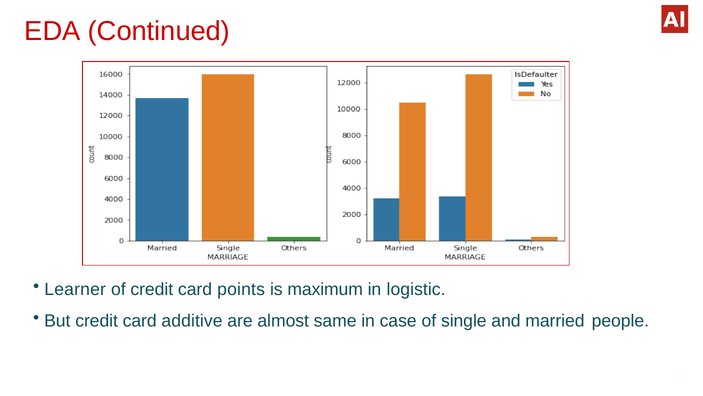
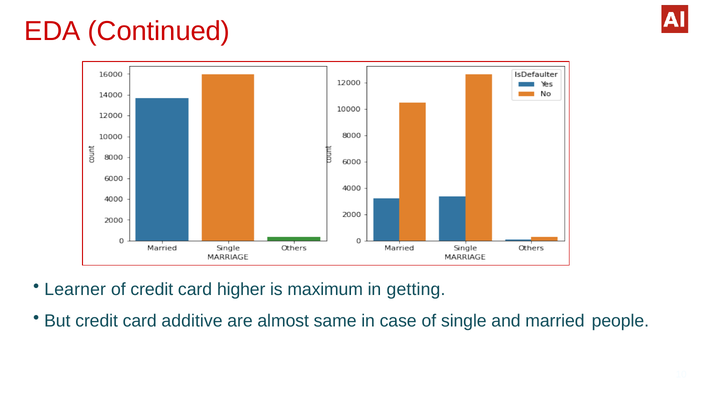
points: points -> higher
logistic: logistic -> getting
